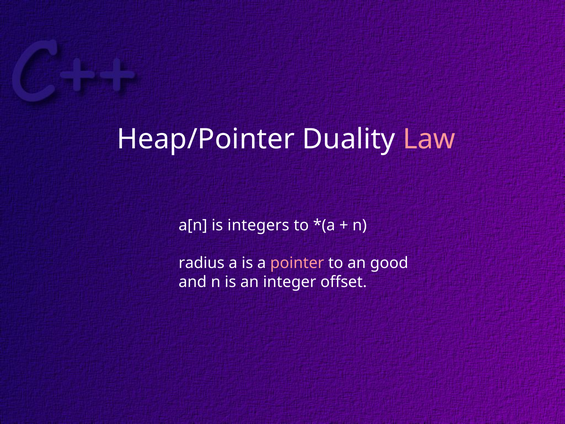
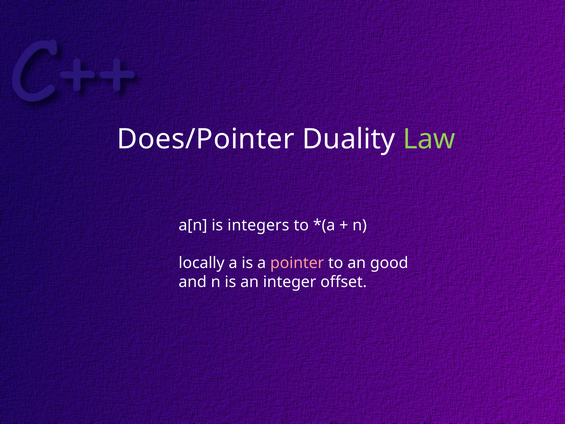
Heap/Pointer: Heap/Pointer -> Does/Pointer
Law colour: pink -> light green
radius: radius -> locally
